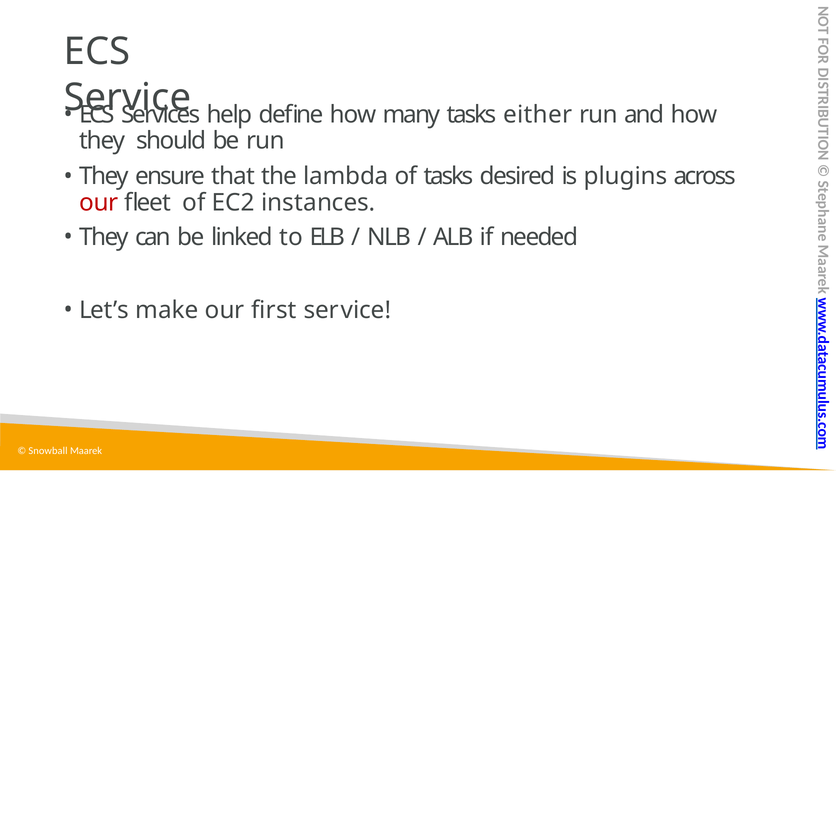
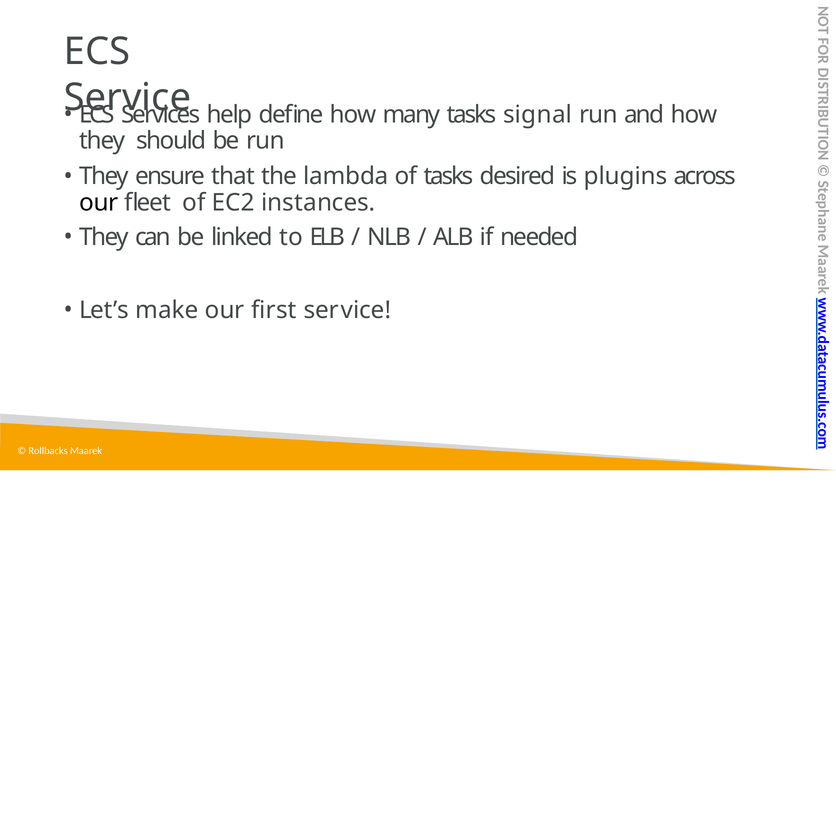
either: either -> signal
our at (99, 203) colour: red -> black
Snowball: Snowball -> Rollbacks
